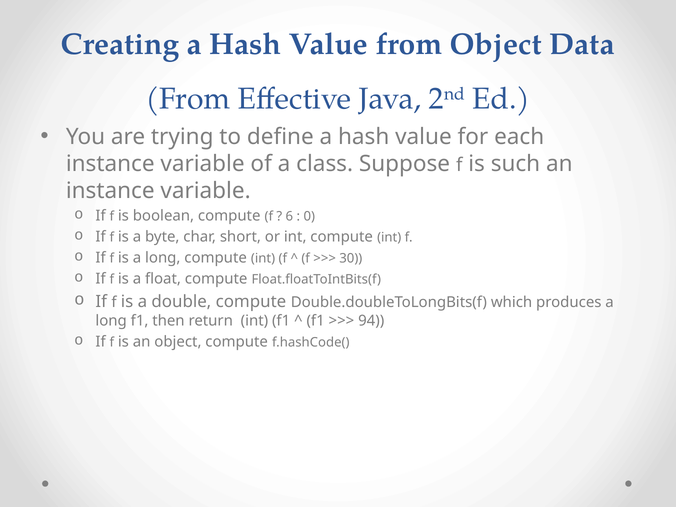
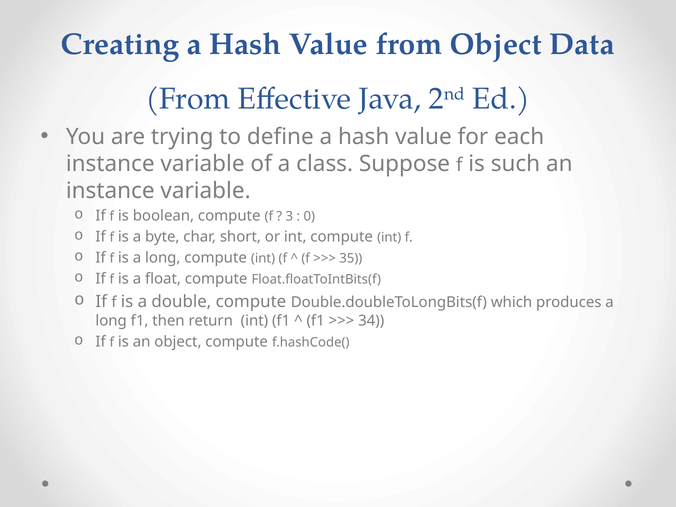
6: 6 -> 3
30: 30 -> 35
94: 94 -> 34
